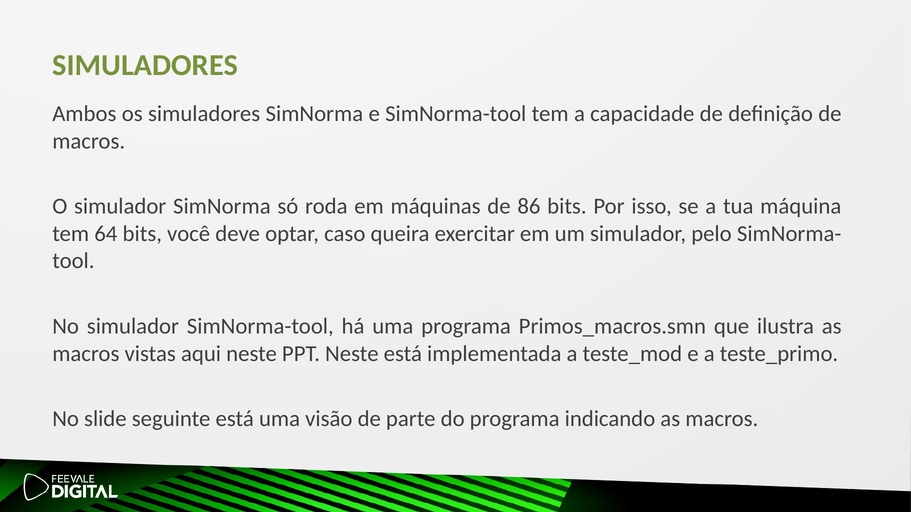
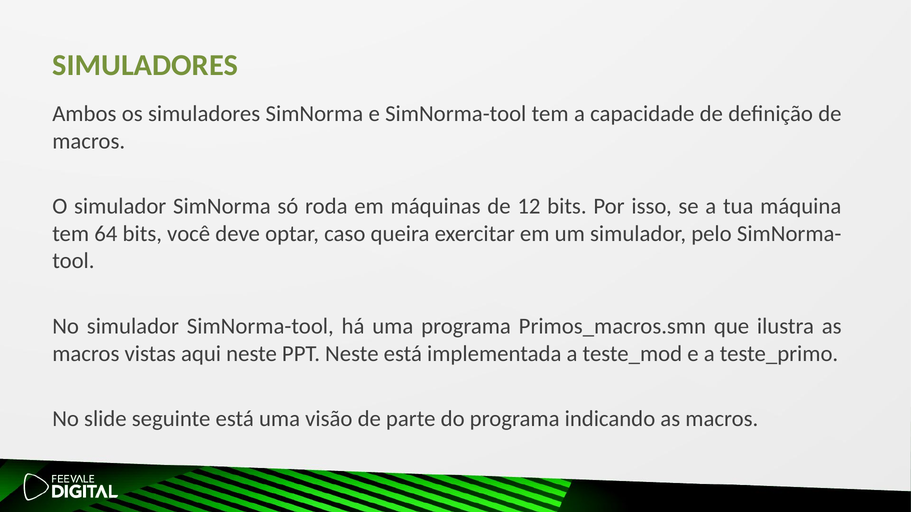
86: 86 -> 12
